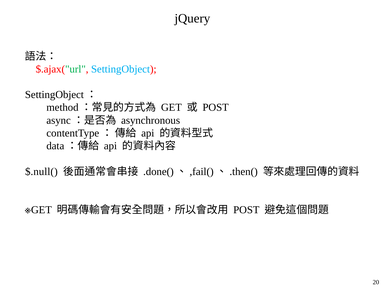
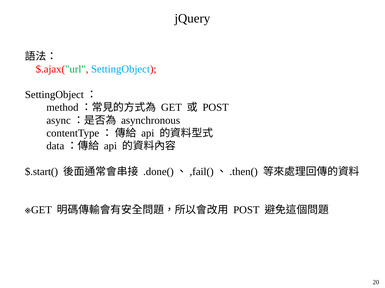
$.null(: $.null( -> $.start(
